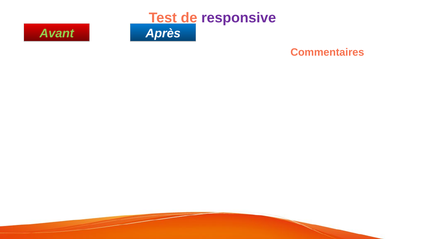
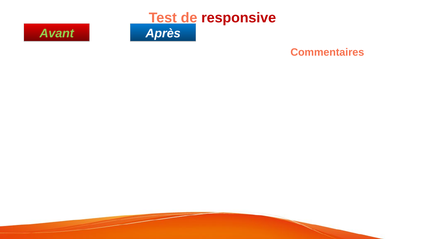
responsive colour: purple -> red
